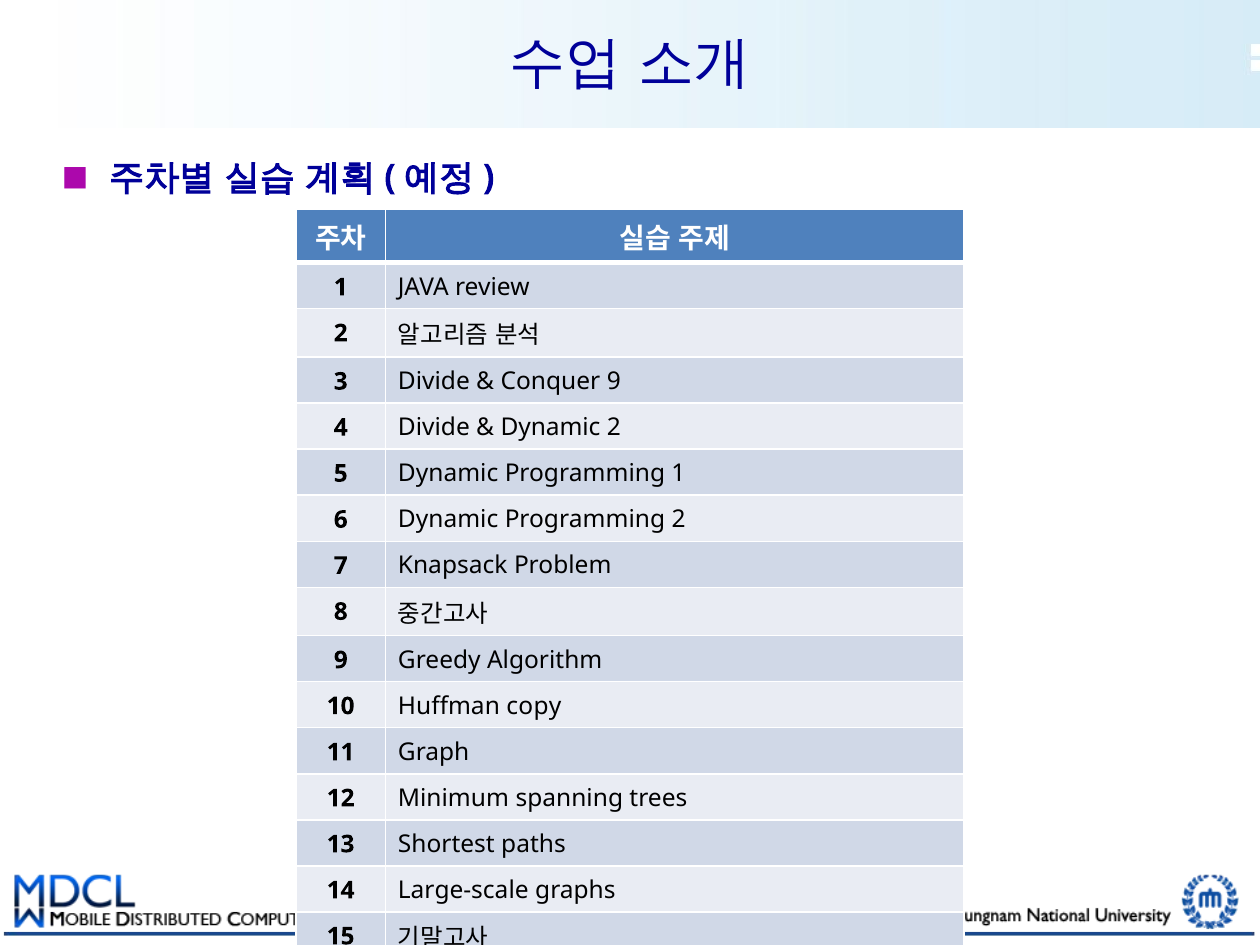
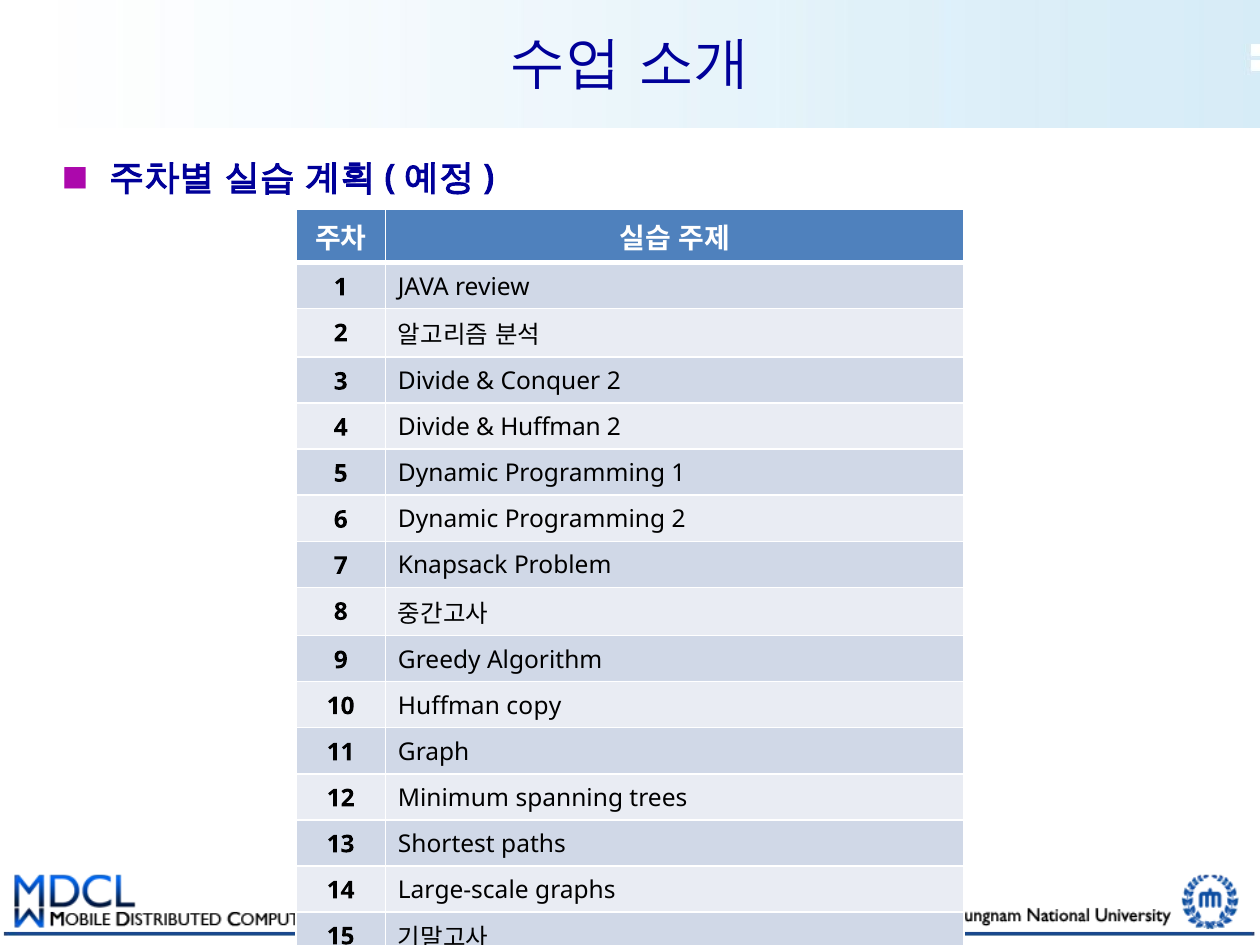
Conquer 9: 9 -> 2
Dynamic at (550, 428): Dynamic -> Huffman
